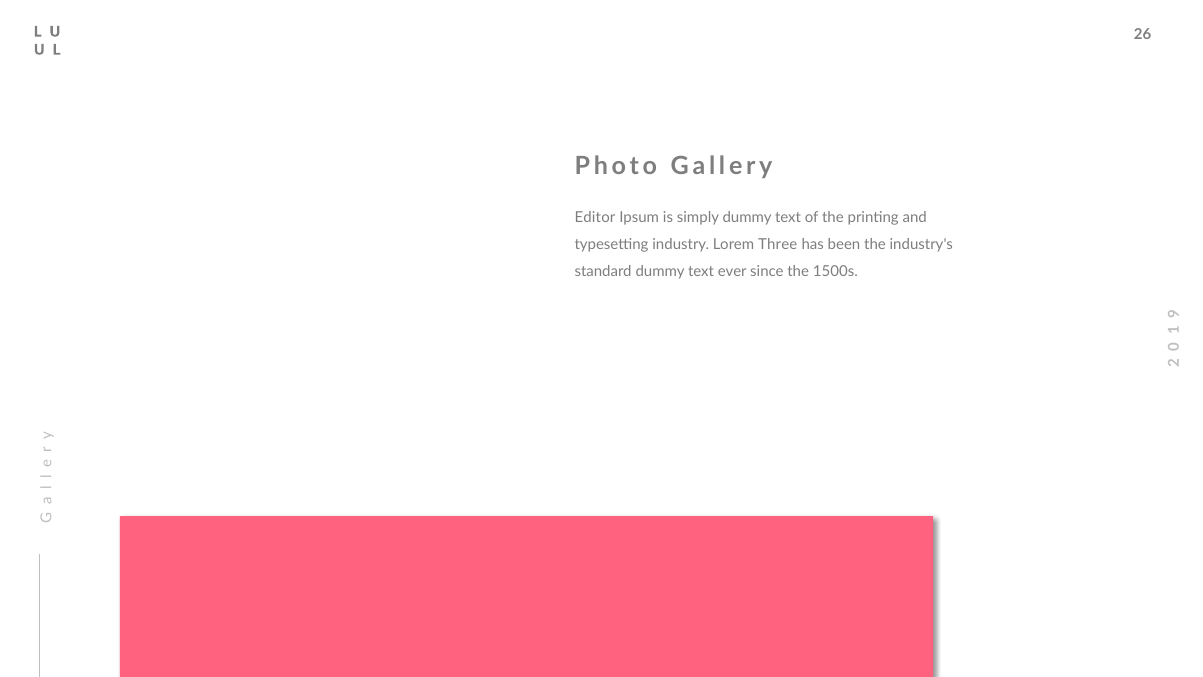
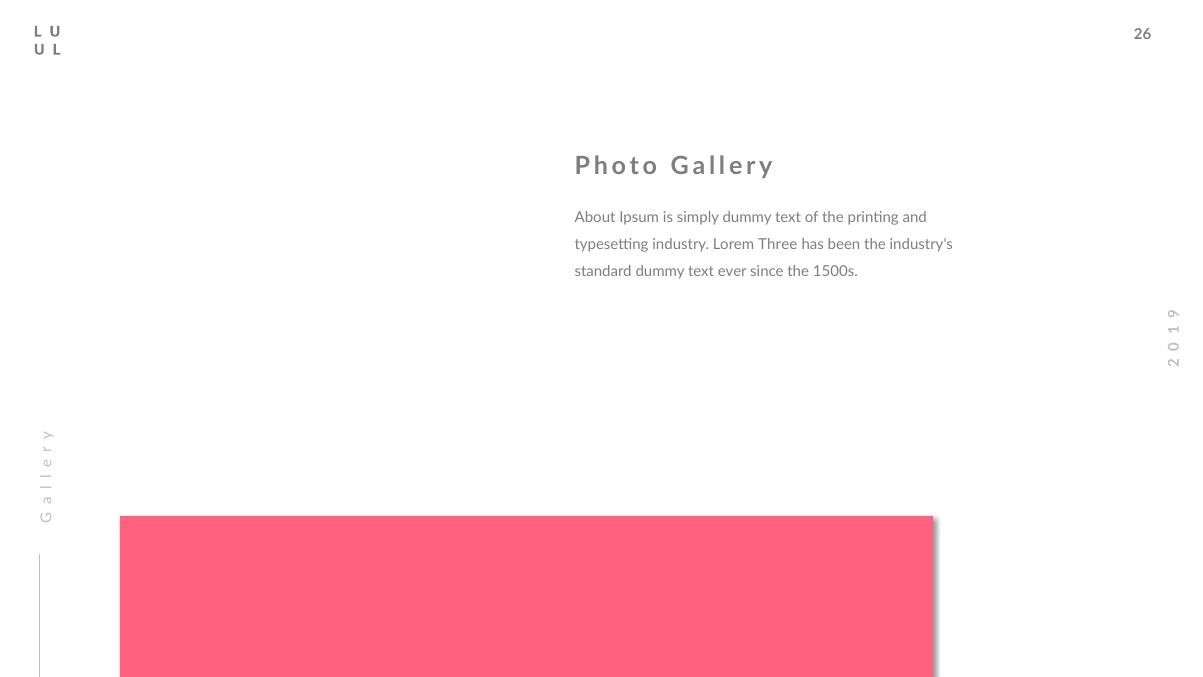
Editor: Editor -> About
